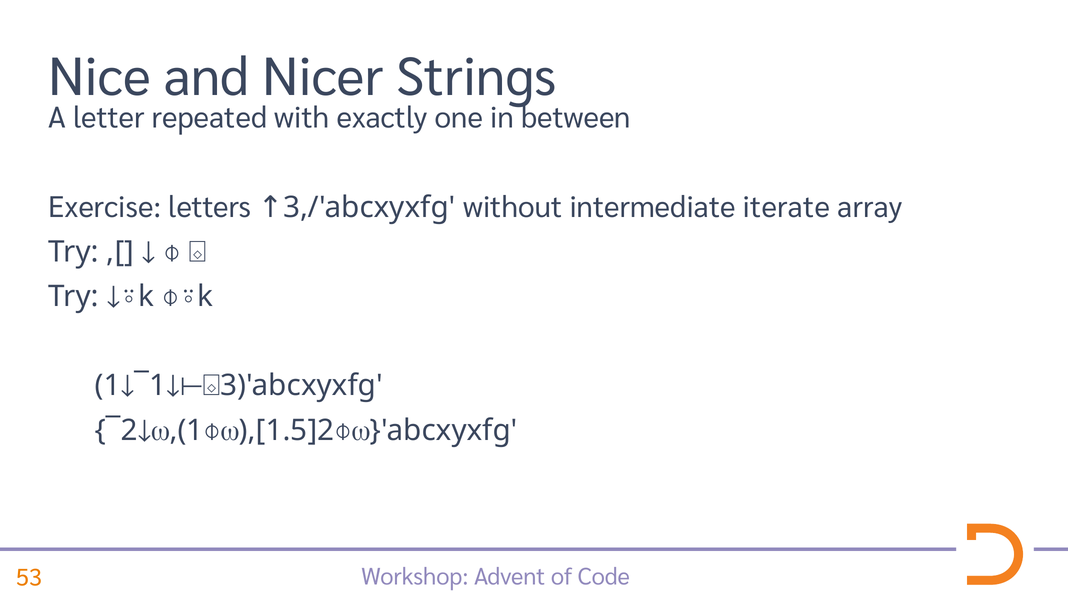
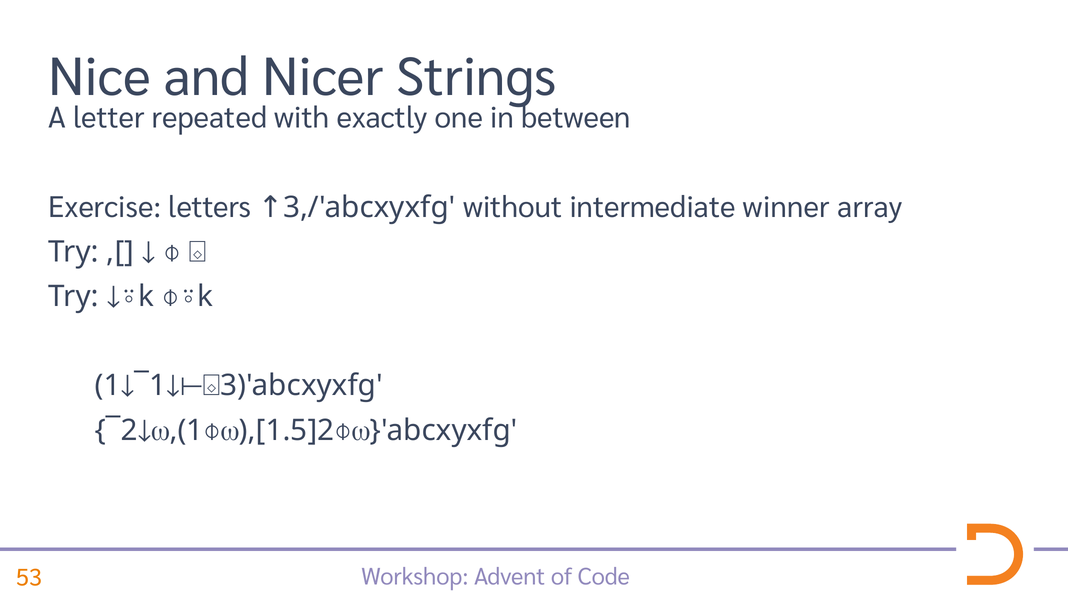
iterate: iterate -> winner
